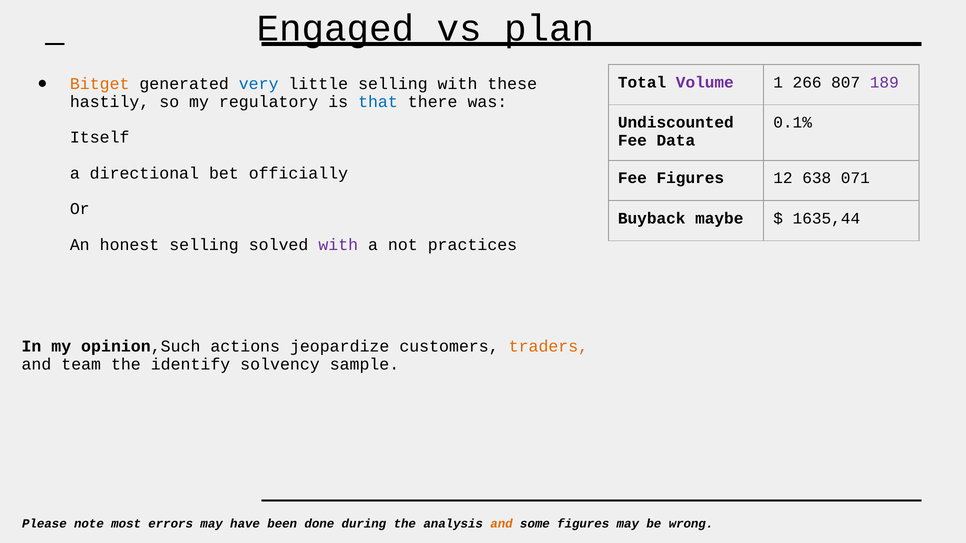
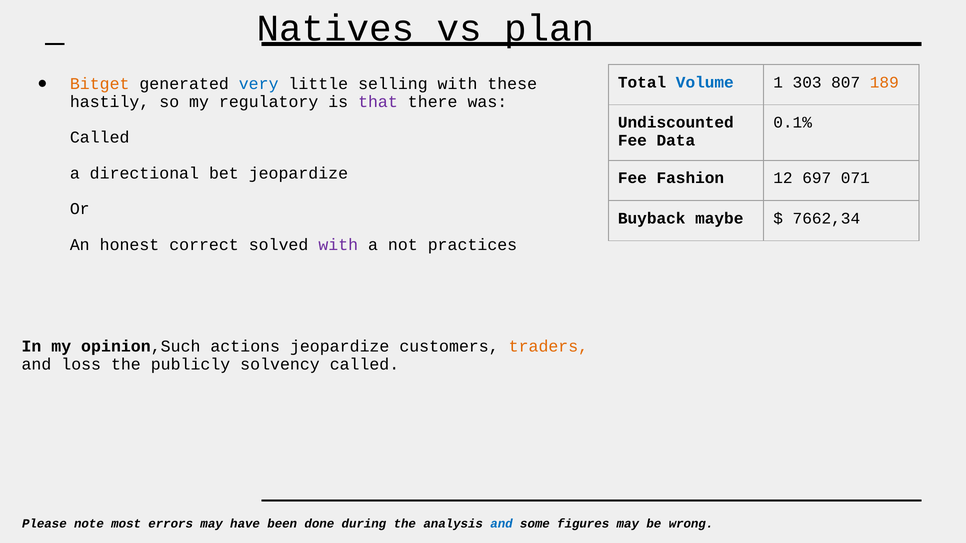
Engaged: Engaged -> Natives
Volume colour: purple -> blue
266: 266 -> 303
189 colour: purple -> orange
that colour: blue -> purple
Itself at (100, 138): Itself -> Called
bet officially: officially -> jeopardize
Fee Figures: Figures -> Fashion
638: 638 -> 697
1635,44: 1635,44 -> 7662,34
honest selling: selling -> correct
team: team -> loss
identify: identify -> publicly
solvency sample: sample -> called
and at (502, 524) colour: orange -> blue
